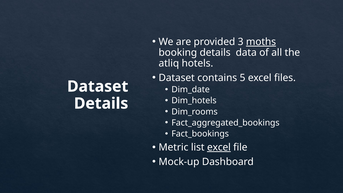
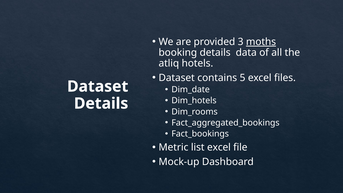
excel at (219, 147) underline: present -> none
